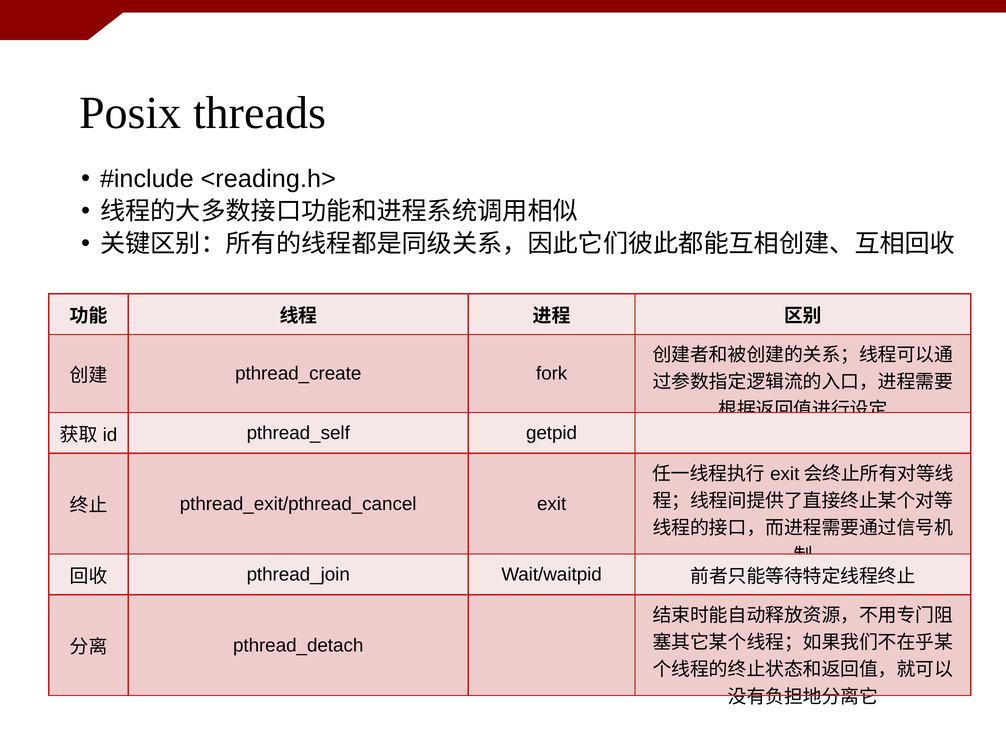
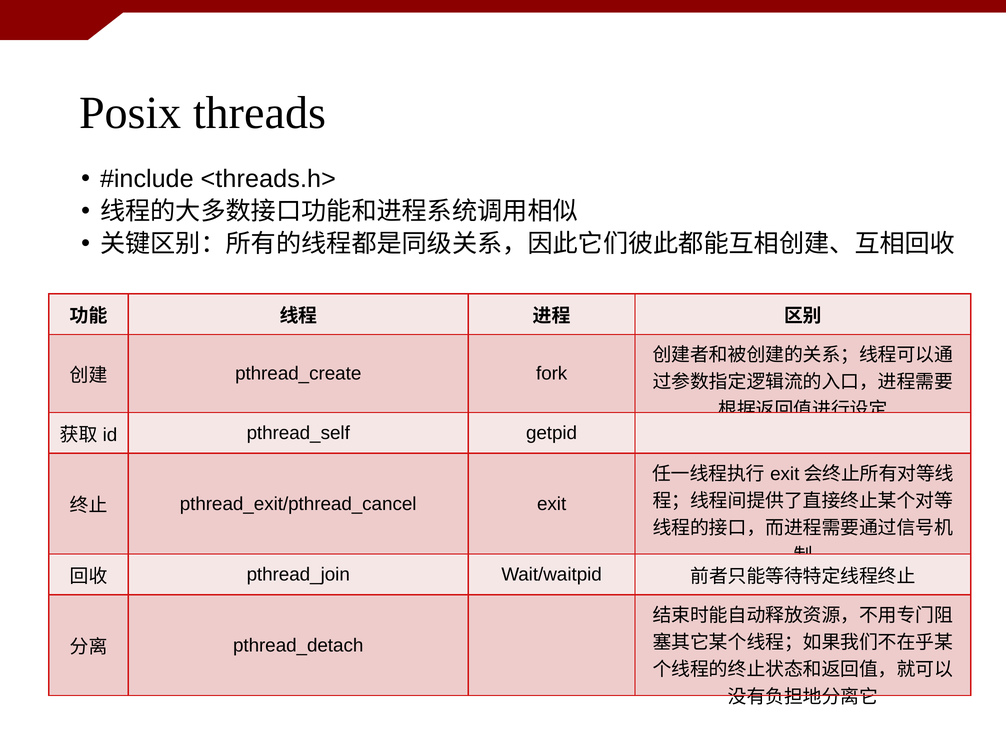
<reading.h>: <reading.h> -> <threads.h>
